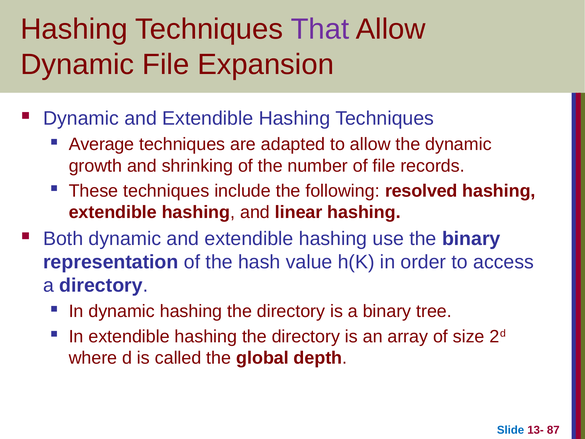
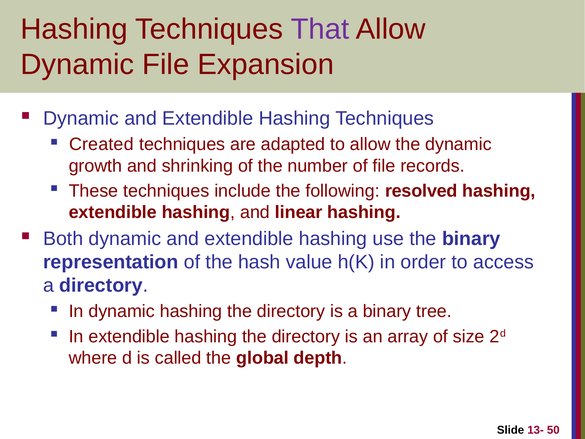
Average: Average -> Created
Slide colour: blue -> black
87: 87 -> 50
